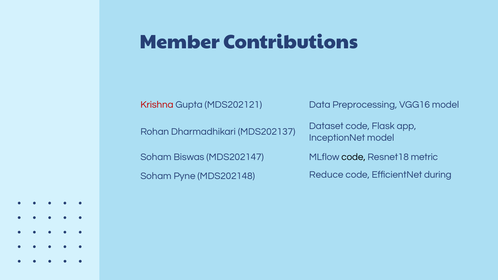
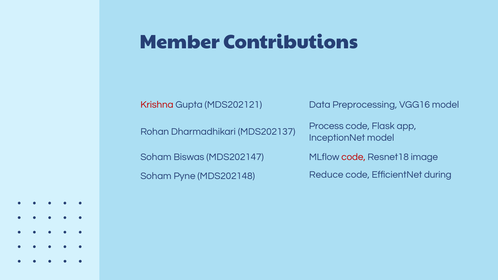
Dataset: Dataset -> Process
code at (353, 157) colour: black -> red
metric: metric -> image
